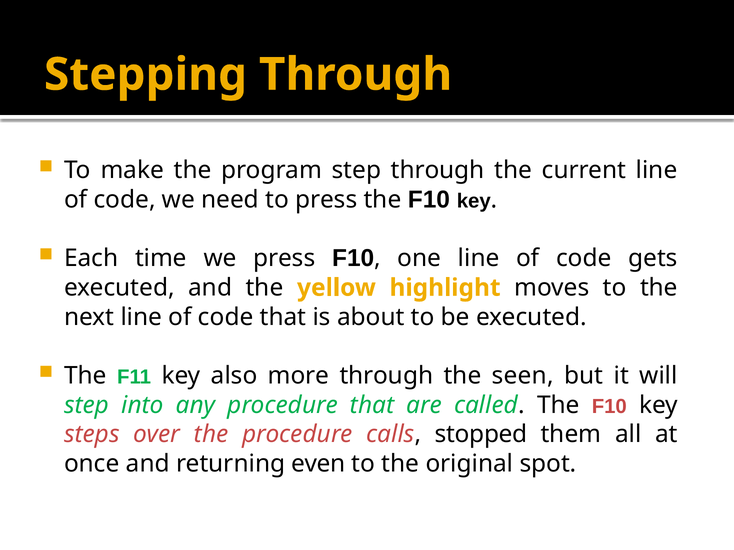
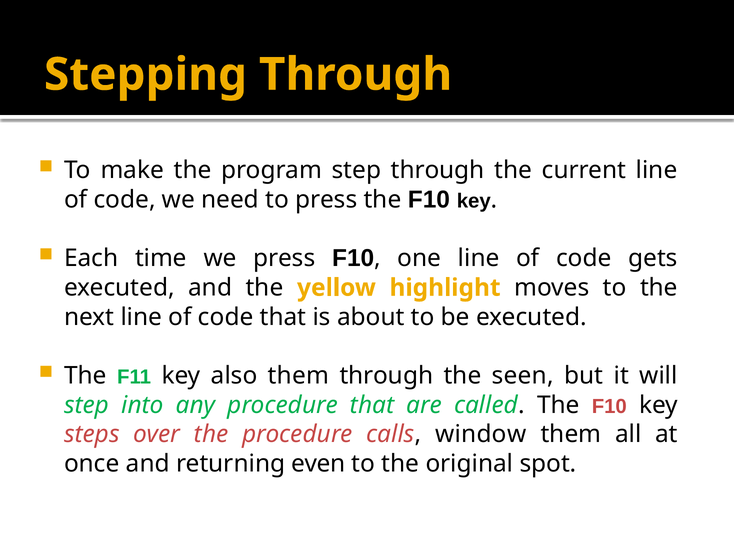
also more: more -> them
stopped: stopped -> window
